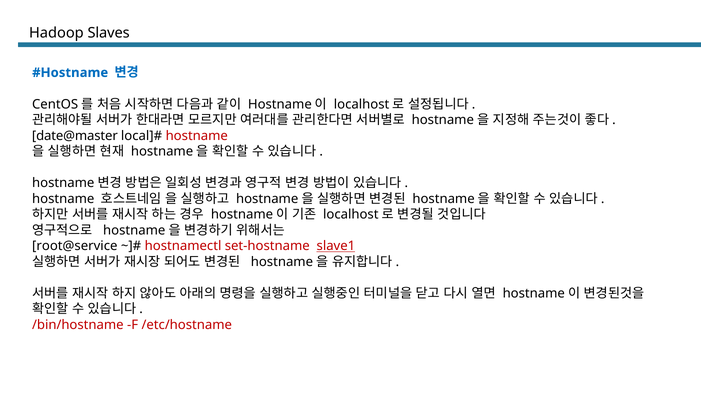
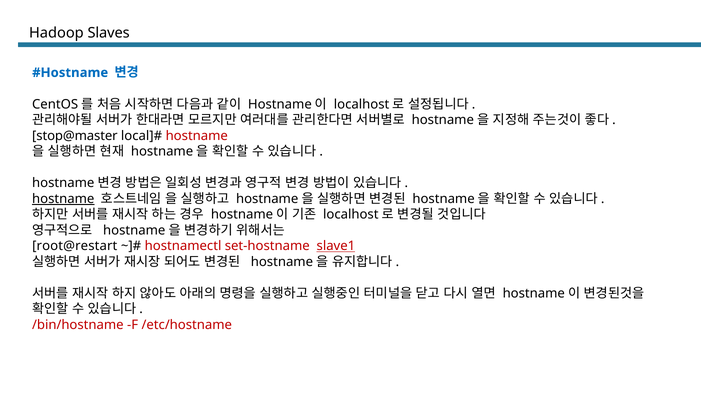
date@master: date@master -> stop@master
hostname at (63, 199) underline: none -> present
root@service: root@service -> root@restart
